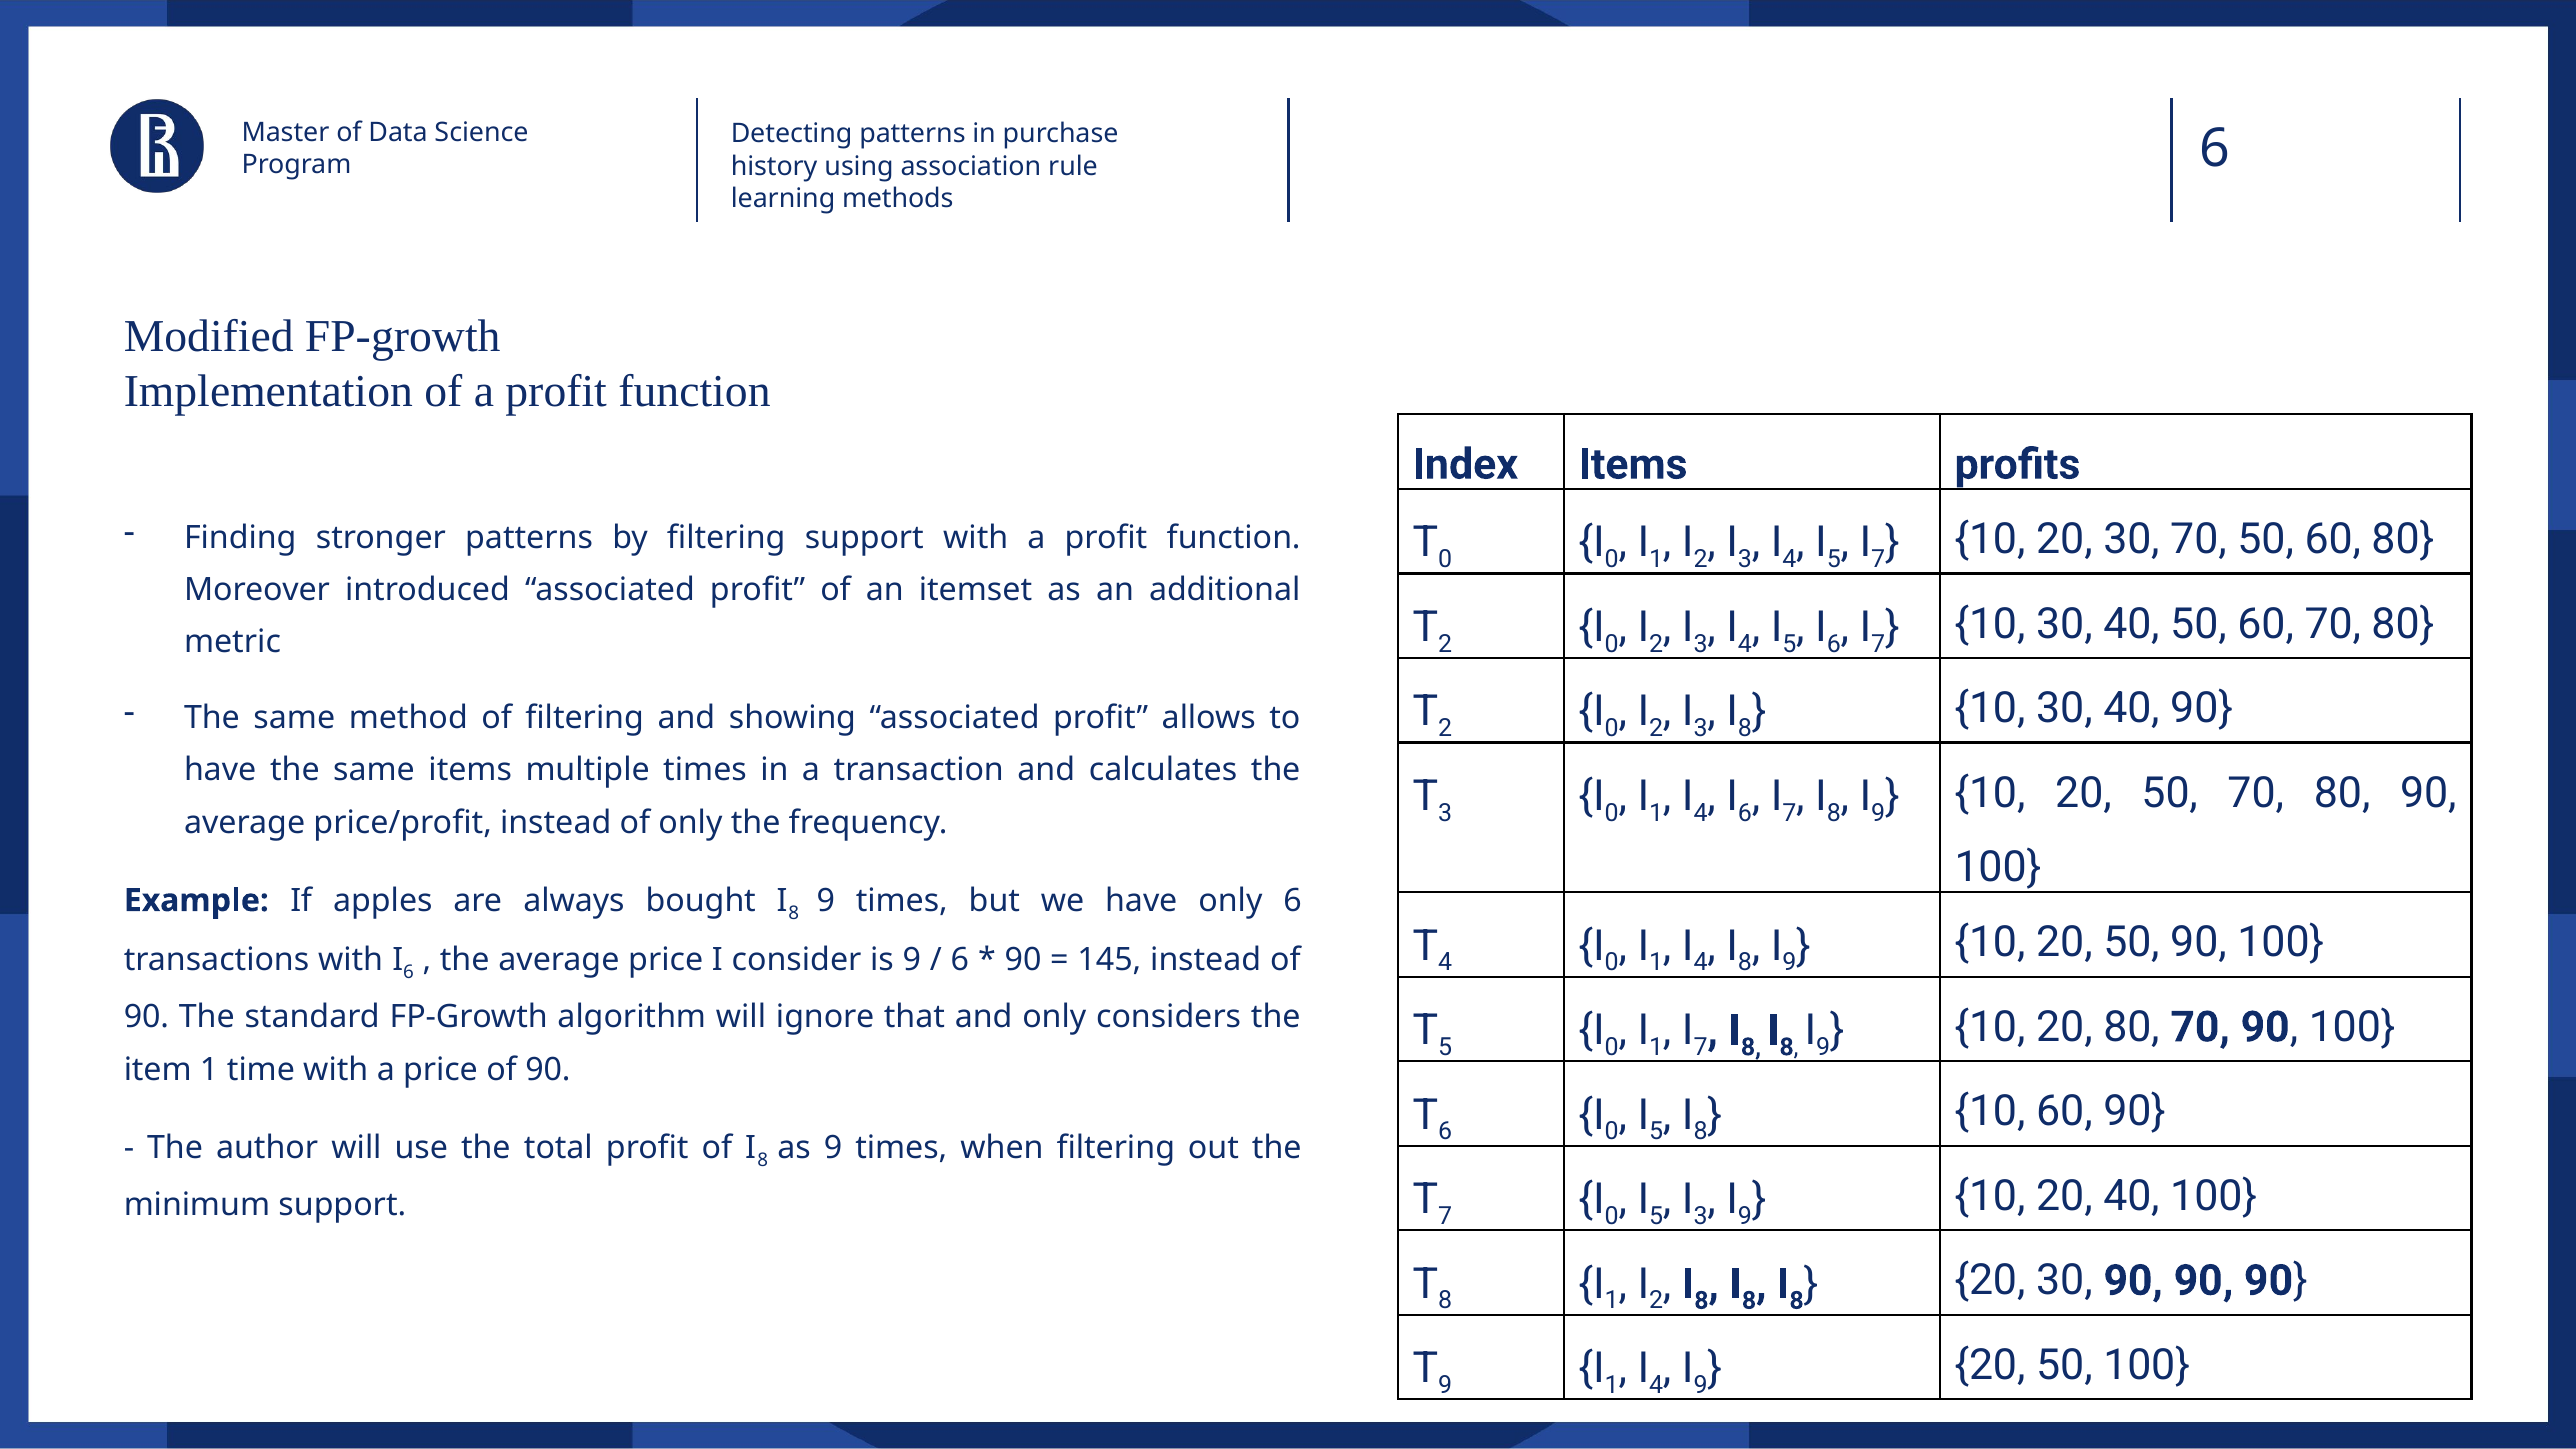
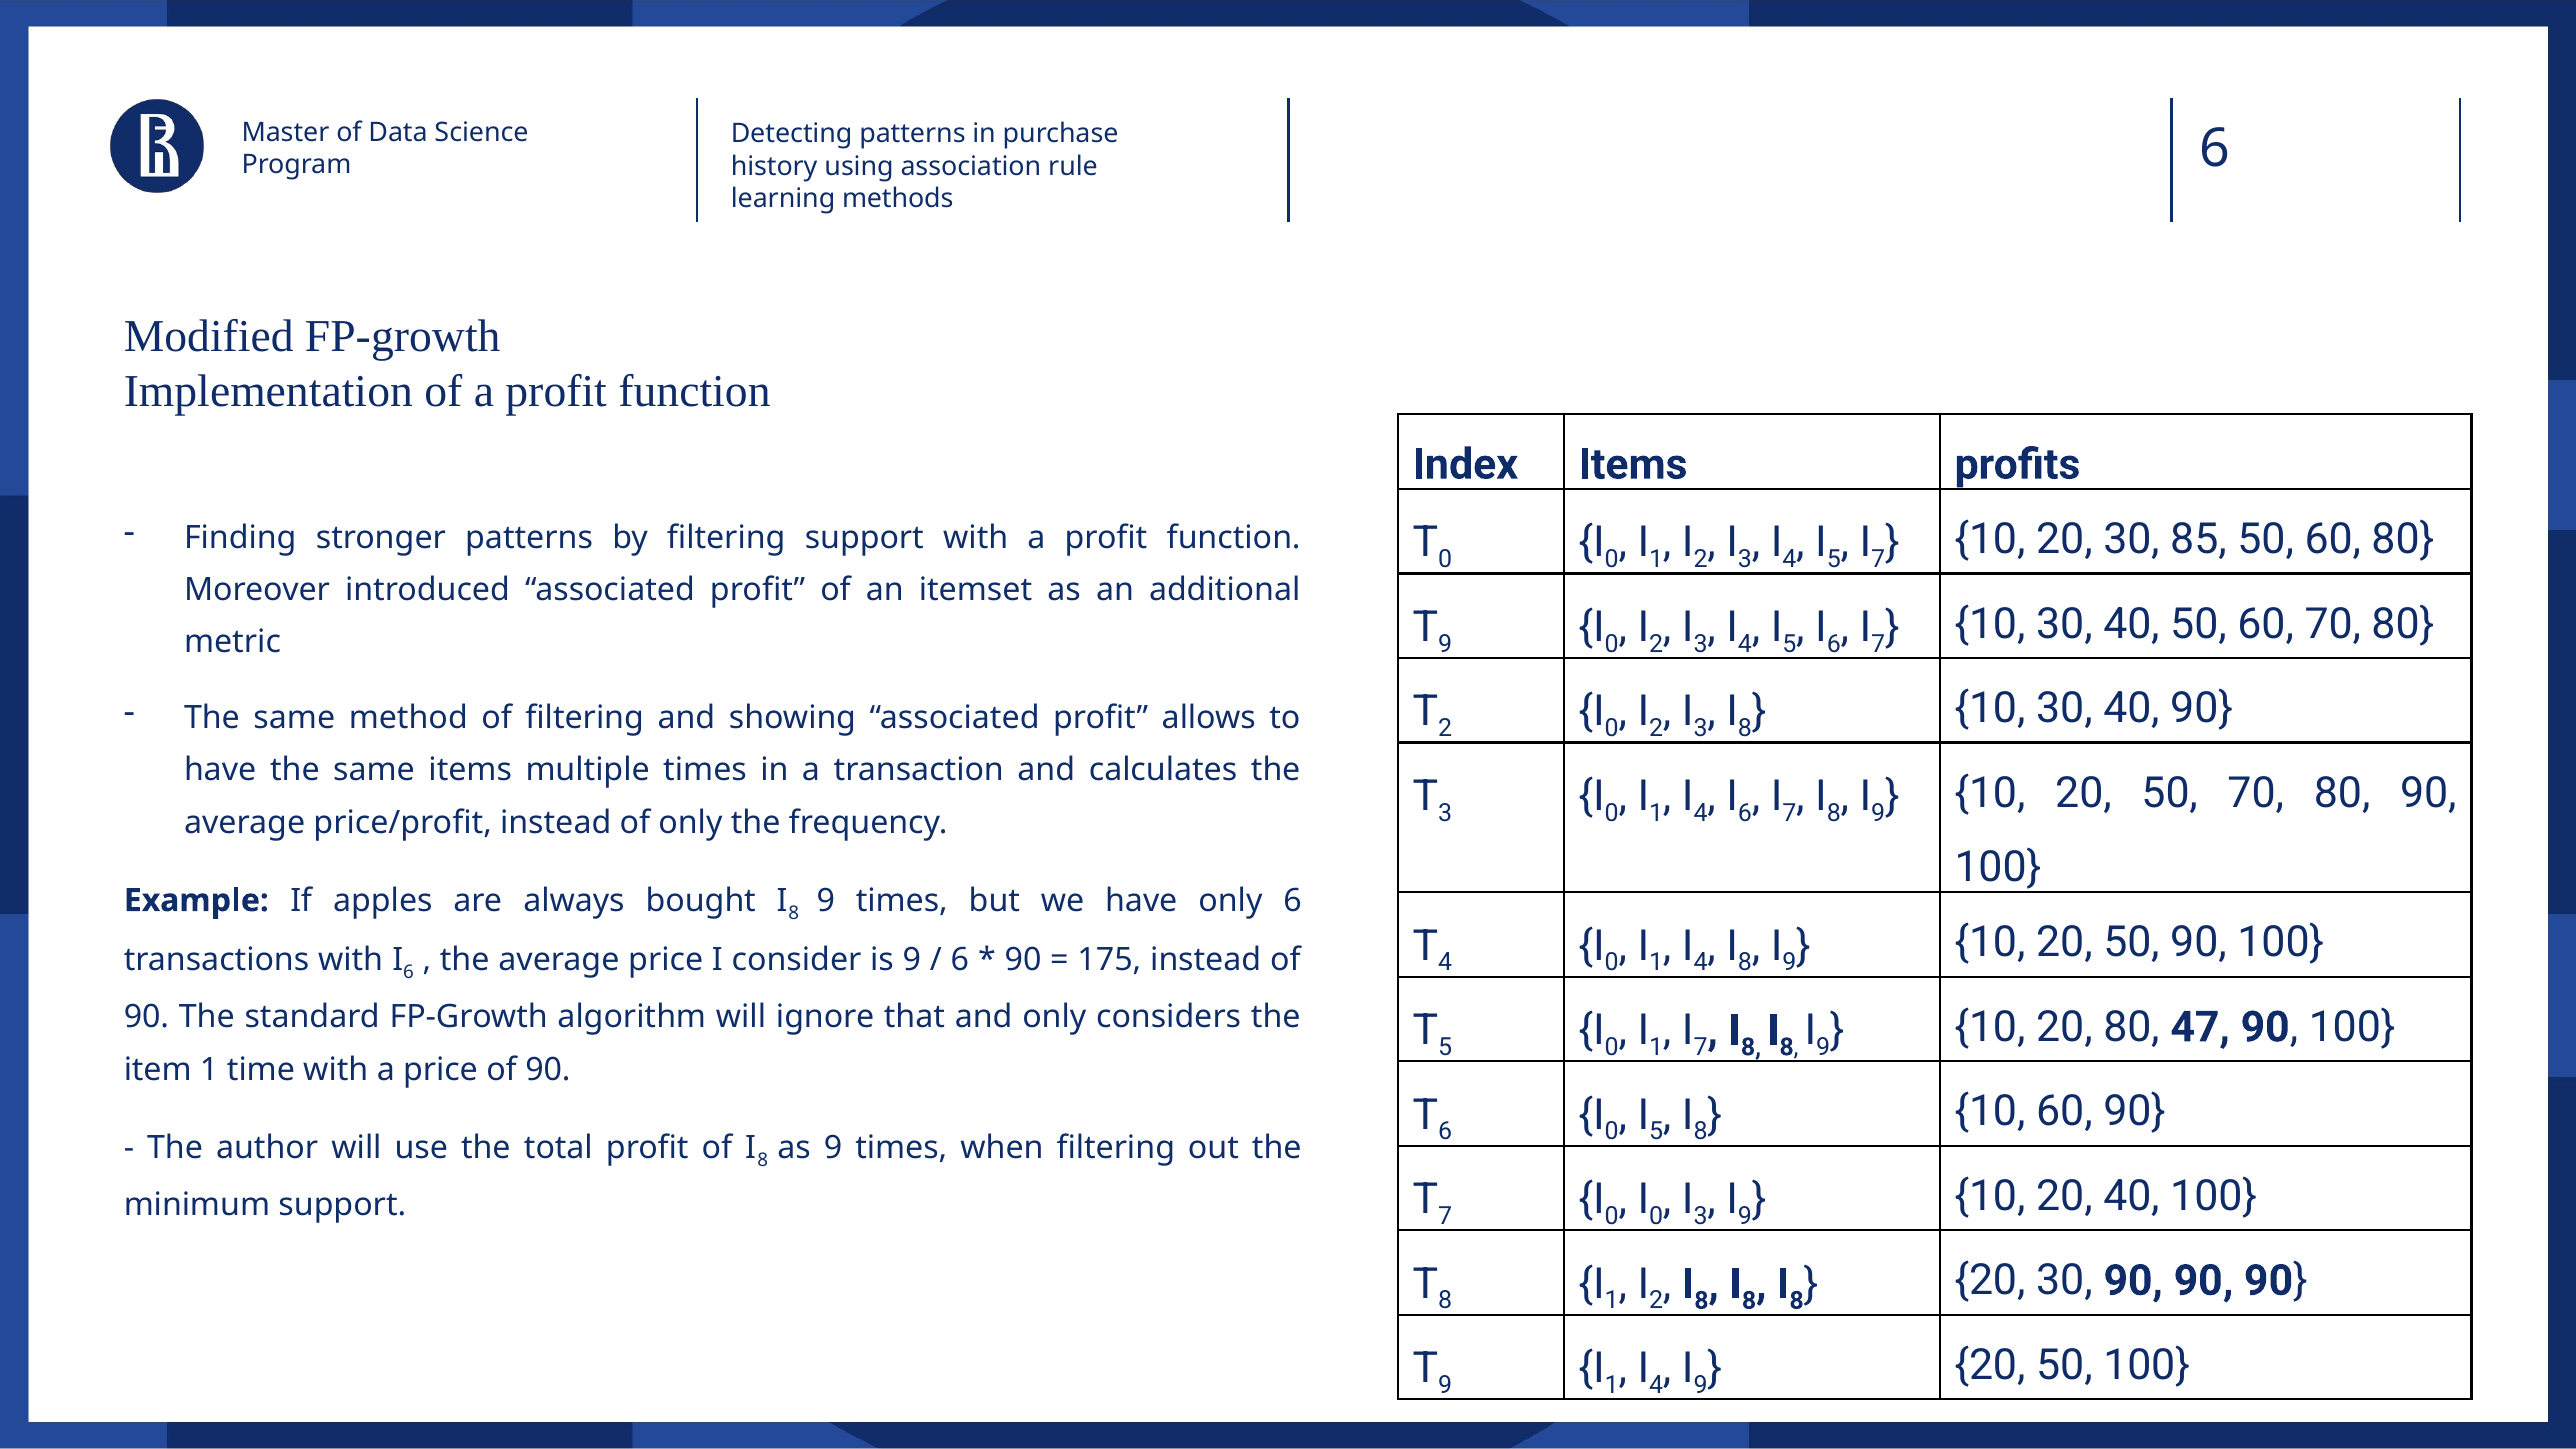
30 70: 70 -> 85
2 at (1445, 644): 2 -> 9
145: 145 -> 175
80 70: 70 -> 47
5 at (1656, 1216): 5 -> 0
